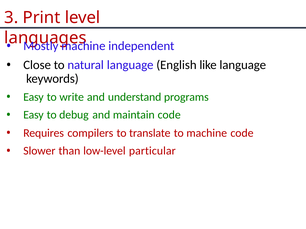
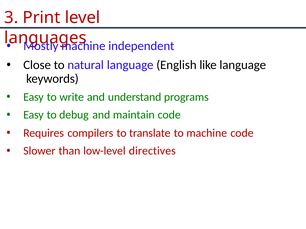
particular: particular -> directives
